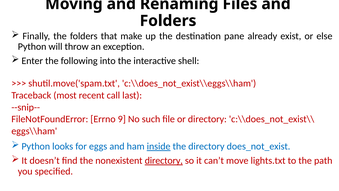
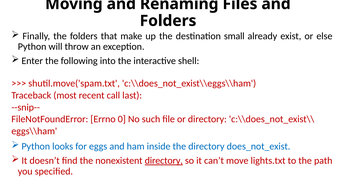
pane: pane -> small
9: 9 -> 0
inside underline: present -> none
